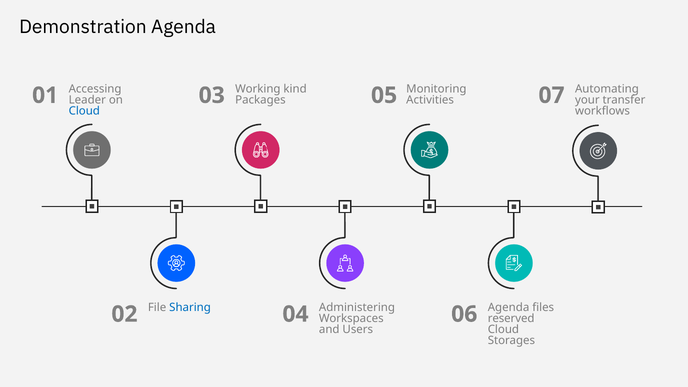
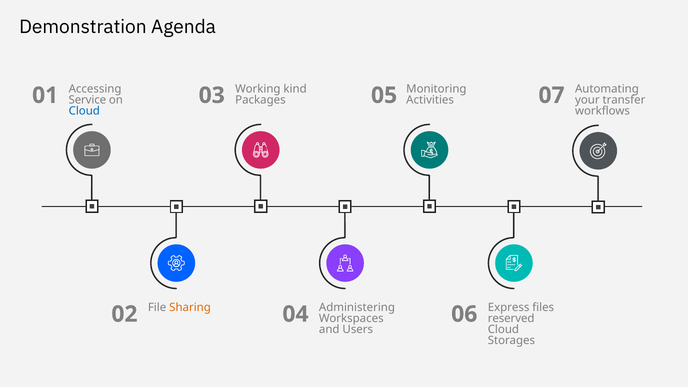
Leader: Leader -> Service
Sharing colour: blue -> orange
Agenda at (509, 308): Agenda -> Express
